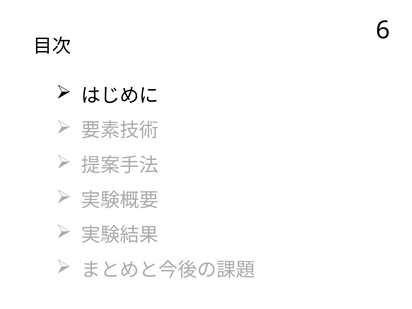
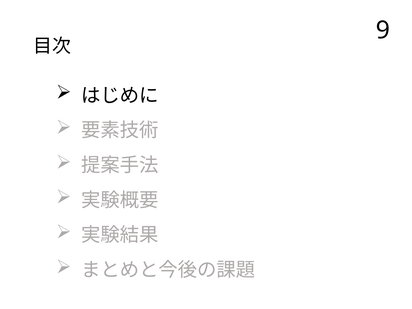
6: 6 -> 9
